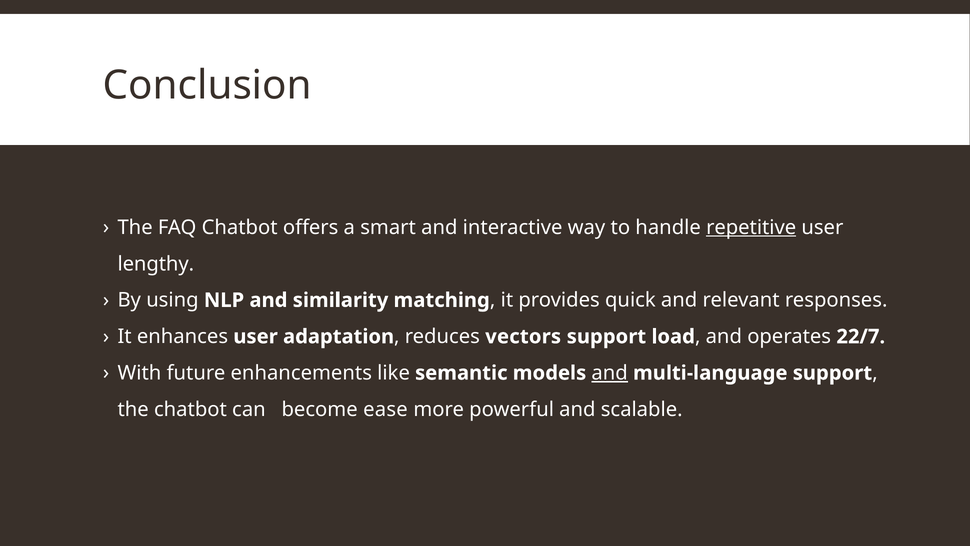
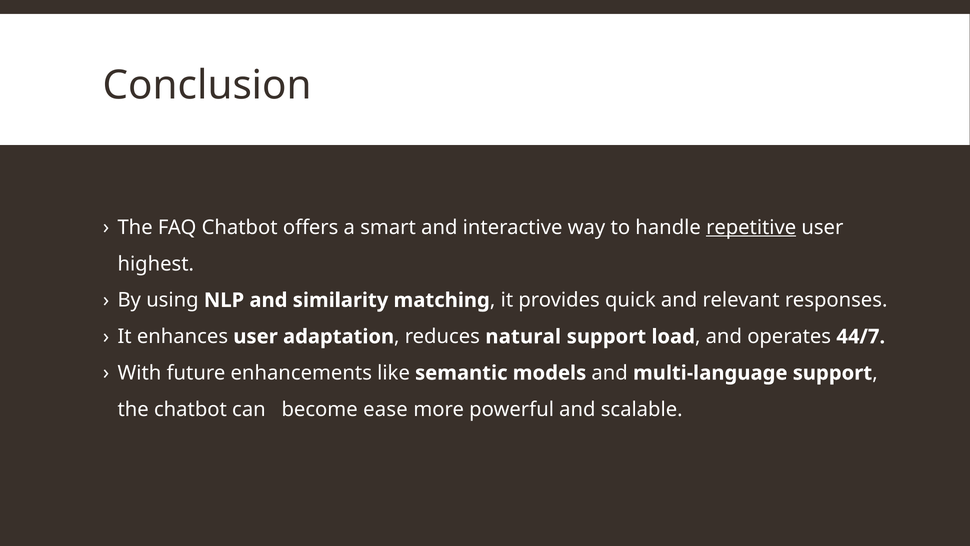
lengthy: lengthy -> highest
vectors: vectors -> natural
22/7: 22/7 -> 44/7
and at (610, 373) underline: present -> none
